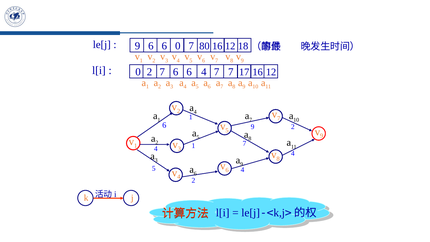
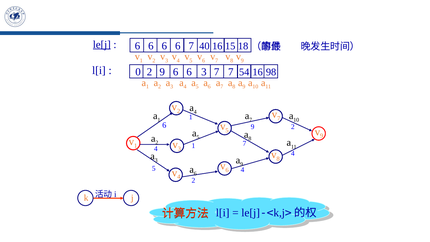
le[j underline: none -> present
9 at (137, 46): 9 -> 6
0 at (178, 46): 0 -> 6
80: 80 -> 40
12 at (230, 46): 12 -> 15
0 2 7: 7 -> 9
6 6 4: 4 -> 3
17: 17 -> 54
12 at (271, 72): 12 -> 98
